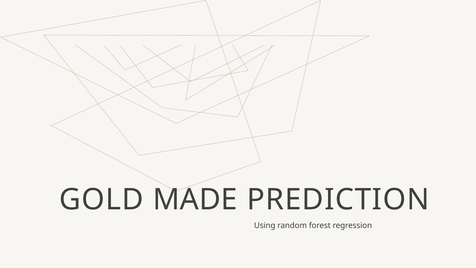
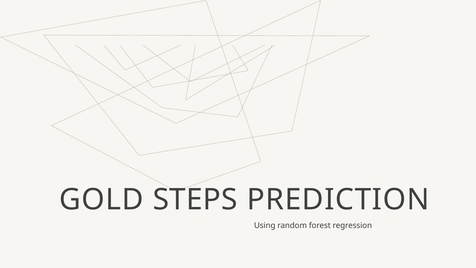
MADE: MADE -> STEPS
